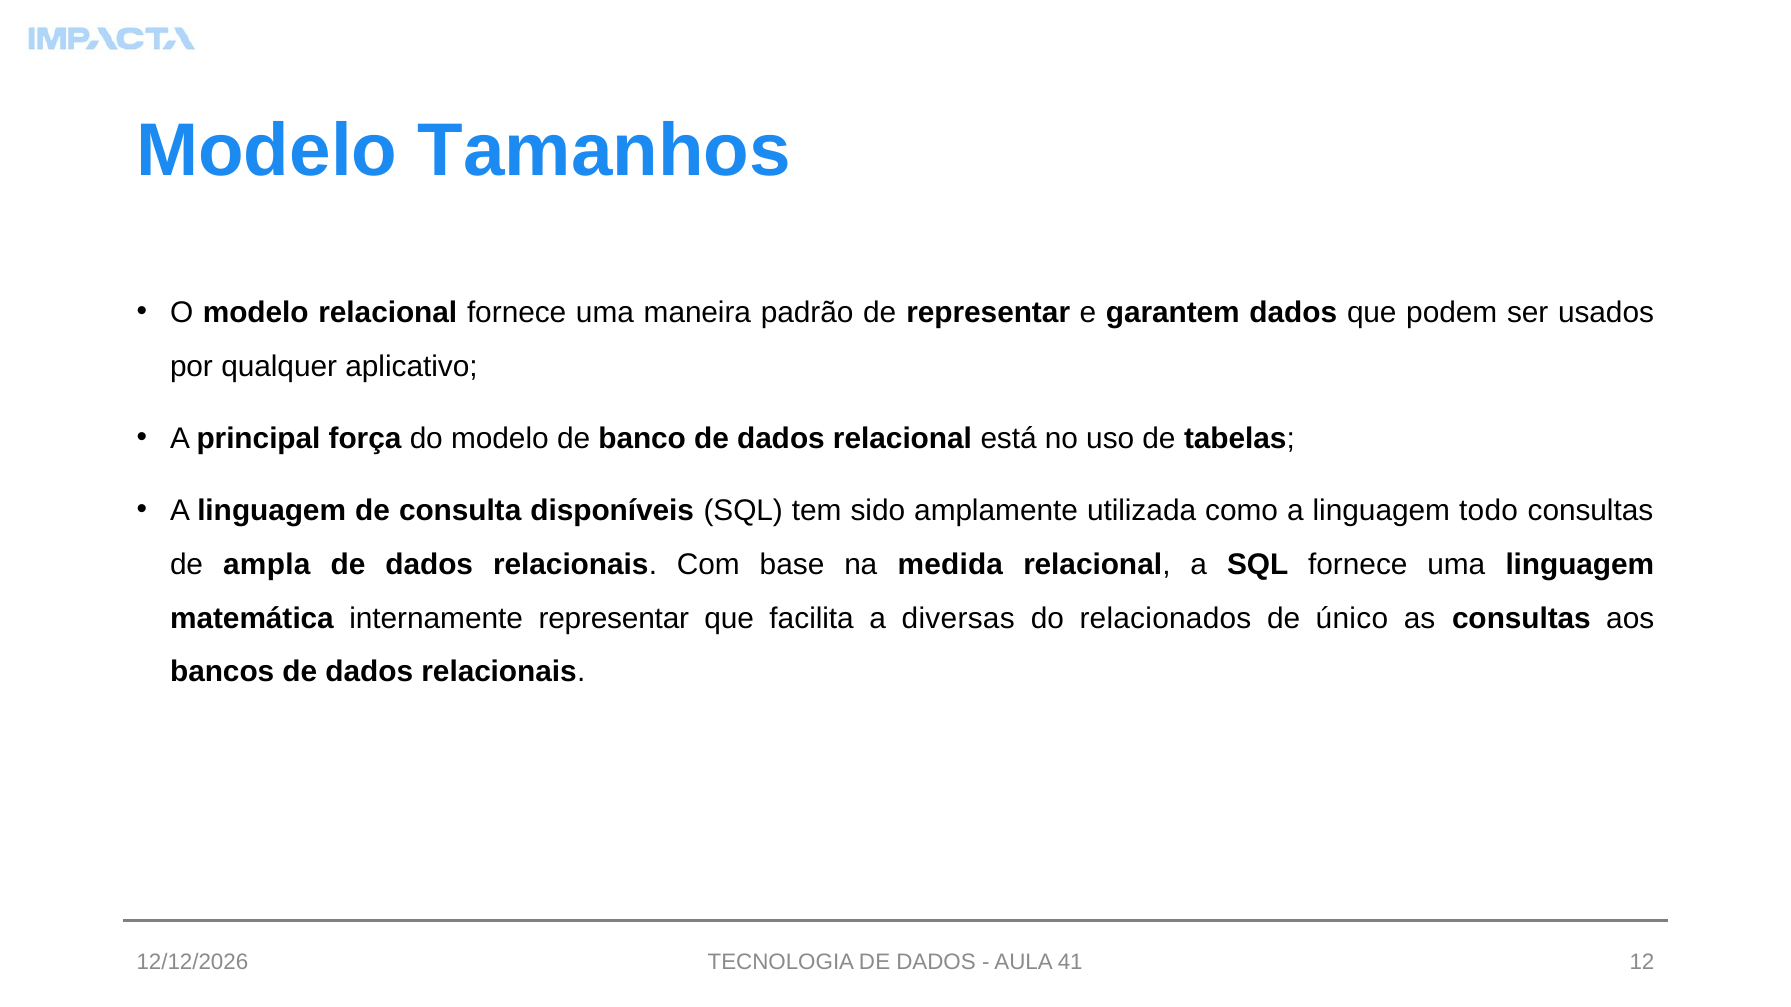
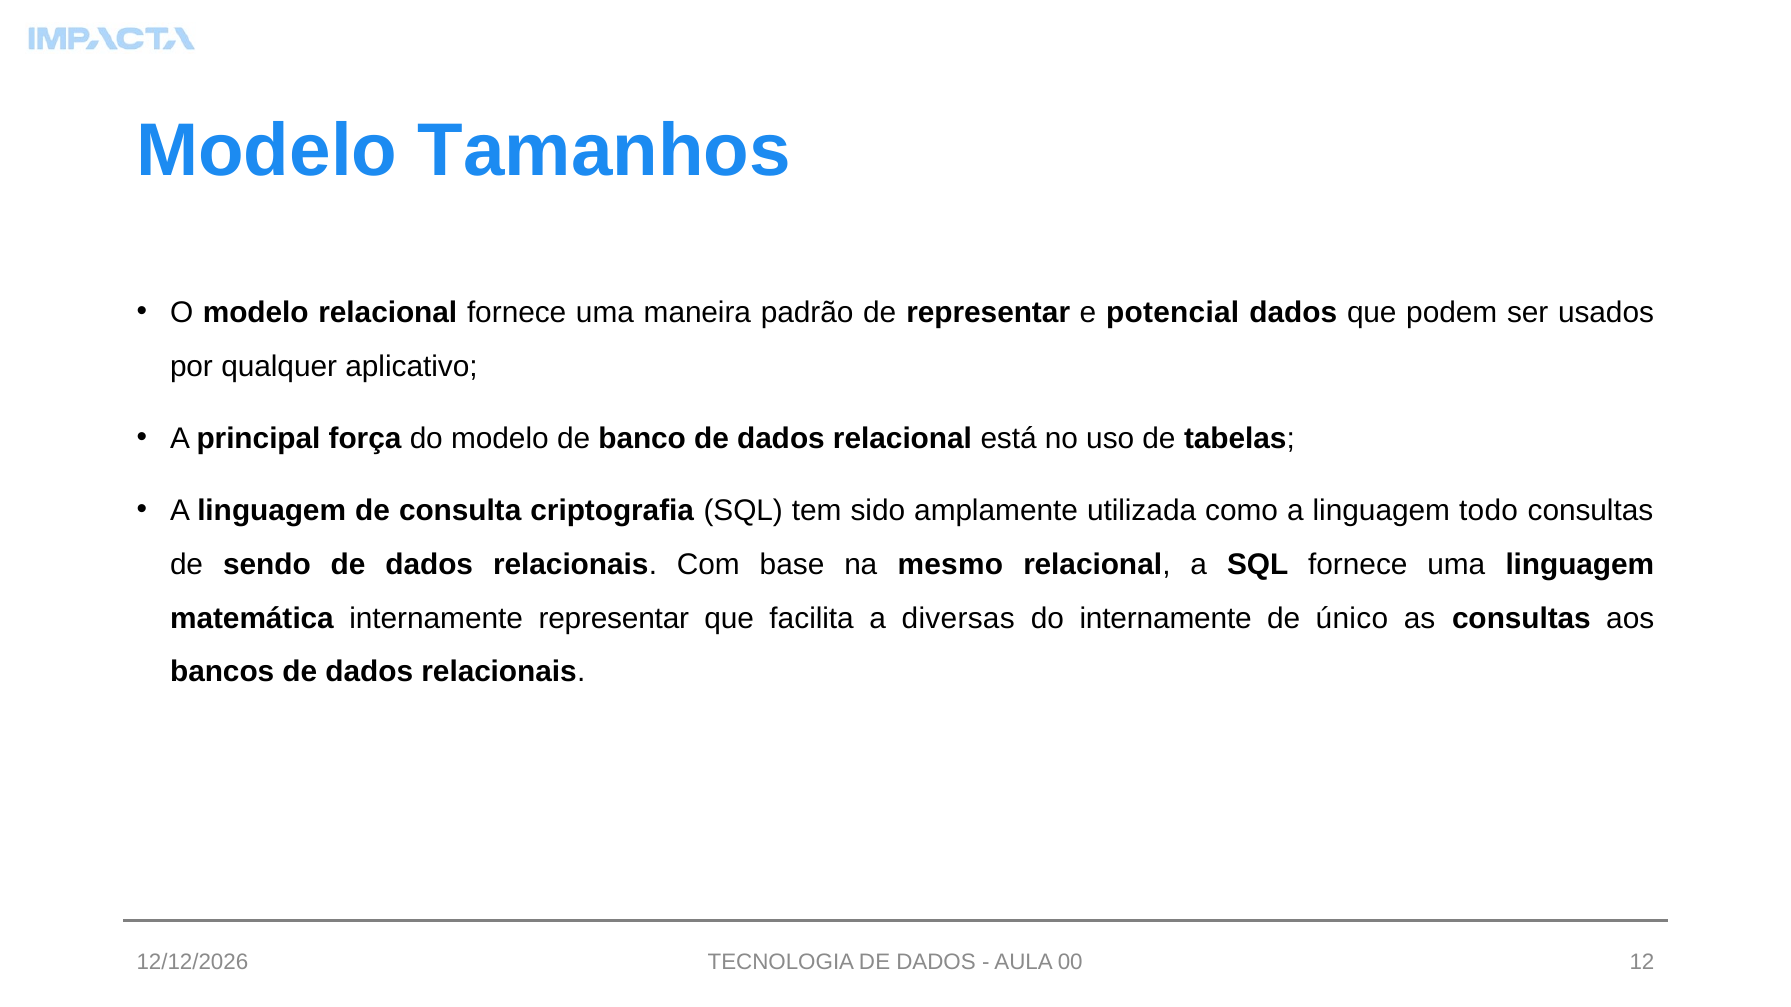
garantem: garantem -> potencial
disponíveis: disponíveis -> criptografia
ampla: ampla -> sendo
medida: medida -> mesmo
do relacionados: relacionados -> internamente
41: 41 -> 00
